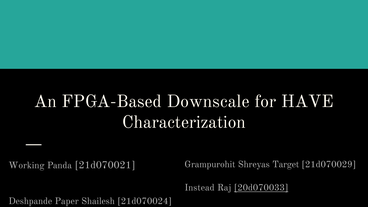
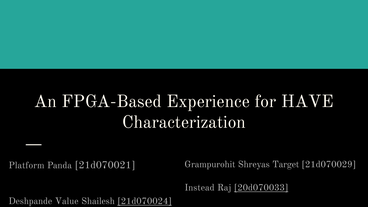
Downscale: Downscale -> Experience
Working: Working -> Platform
Paper: Paper -> Value
21d070024 underline: none -> present
